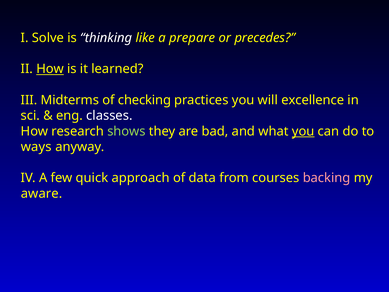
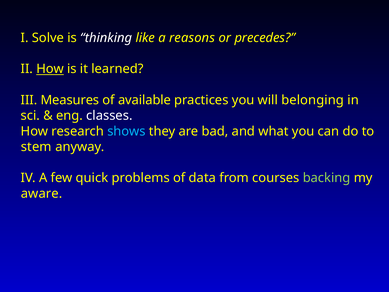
prepare: prepare -> reasons
Midterms: Midterms -> Measures
checking: checking -> available
excellence: excellence -> belonging
shows colour: light green -> light blue
you at (303, 131) underline: present -> none
ways: ways -> stem
approach: approach -> problems
backing colour: pink -> light green
